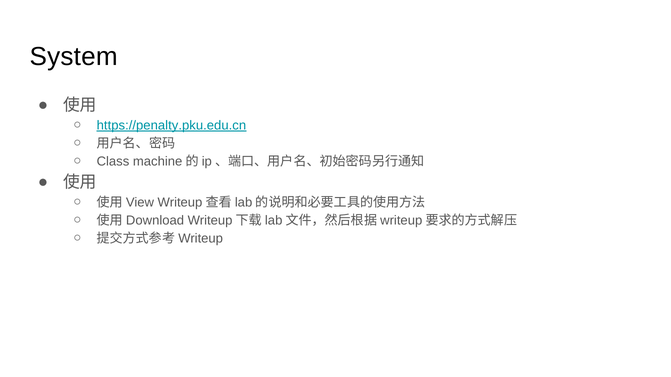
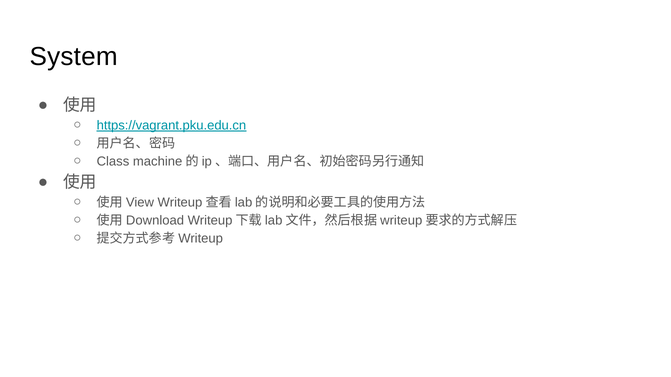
https://penalty.pku.edu.cn: https://penalty.pku.edu.cn -> https://vagrant.pku.edu.cn
